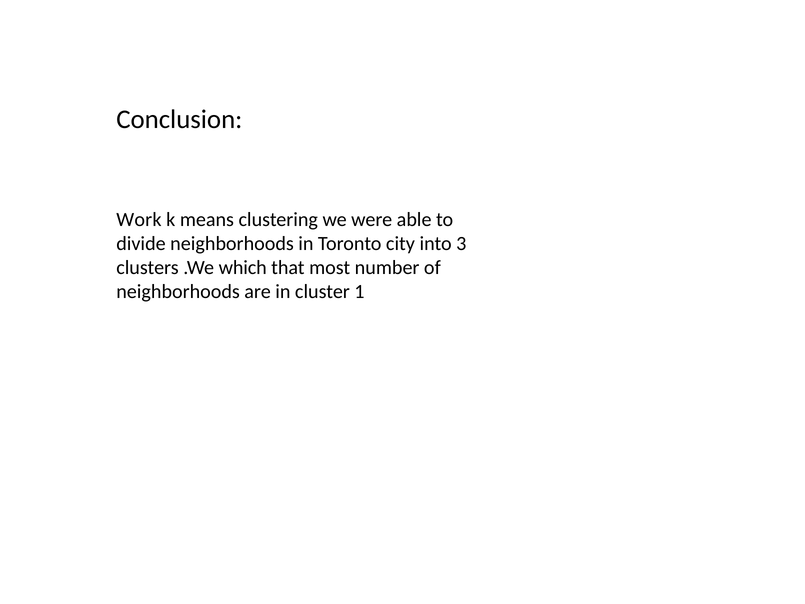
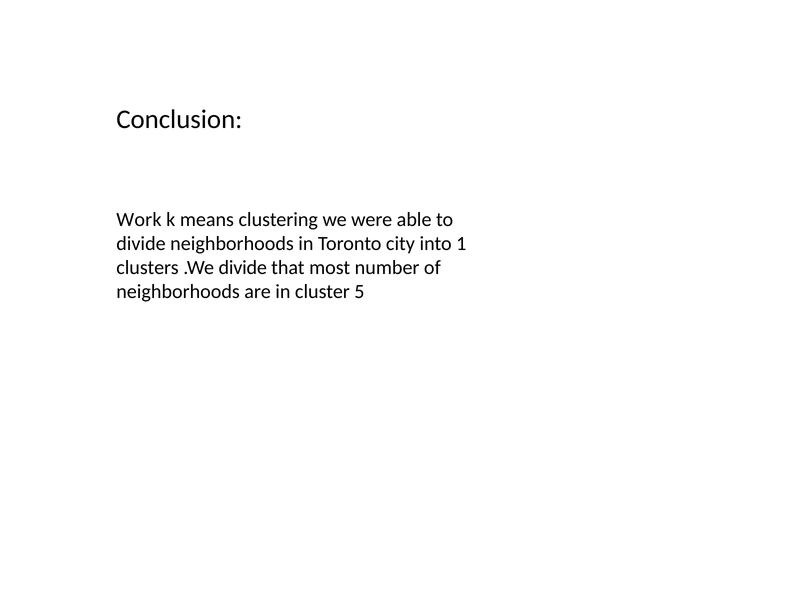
3: 3 -> 1
.We which: which -> divide
1: 1 -> 5
